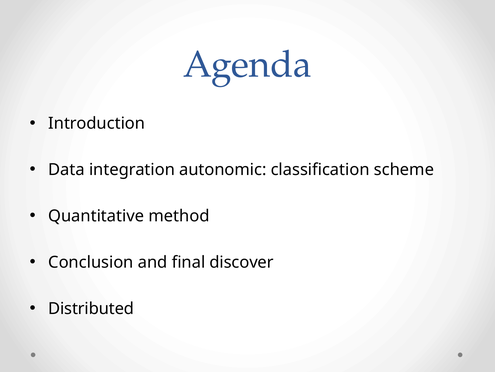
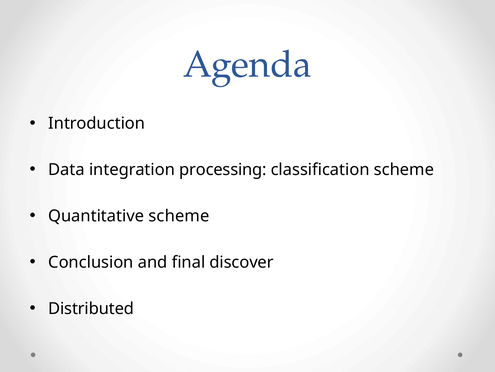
autonomic: autonomic -> processing
Quantitative method: method -> scheme
